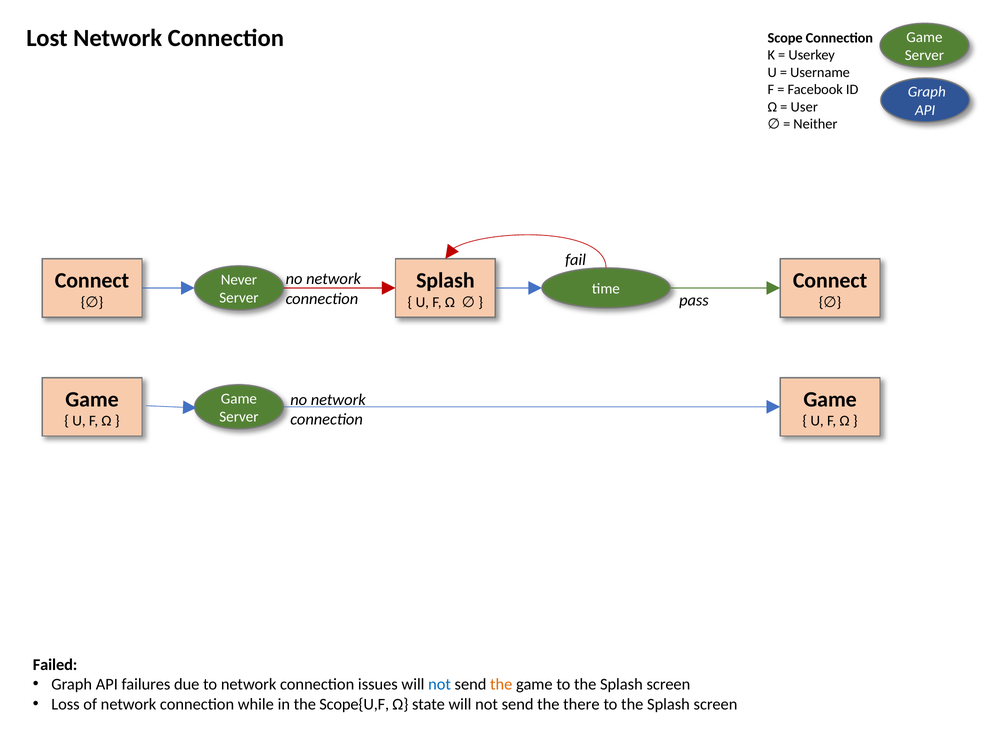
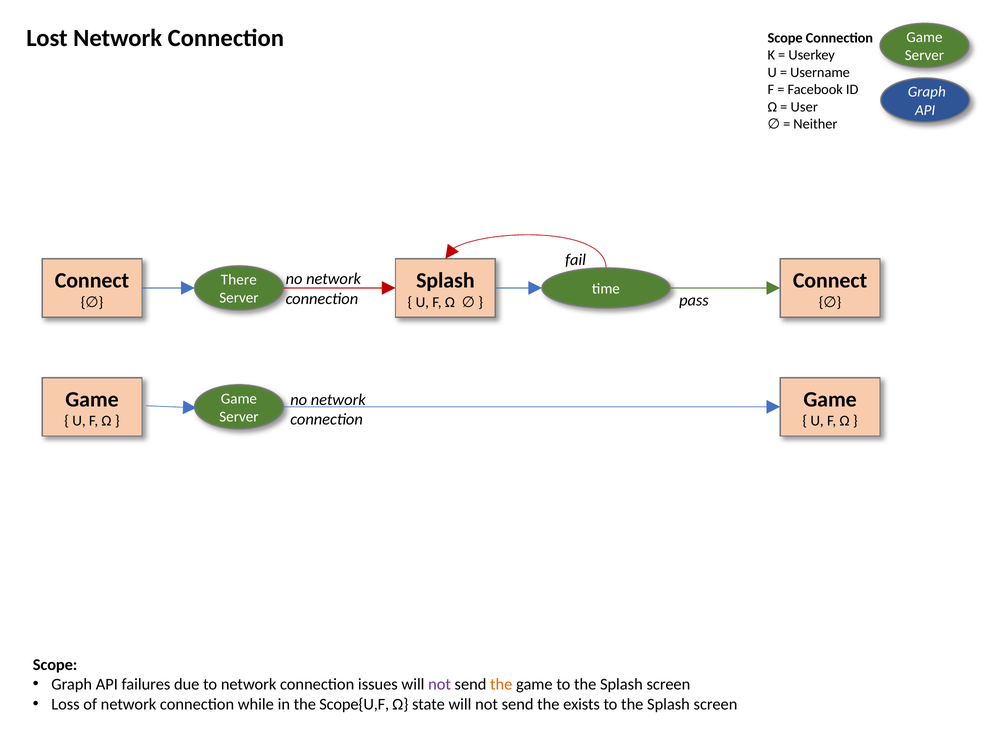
Never: Never -> There
Failed at (55, 665): Failed -> Scope
not at (440, 685) colour: blue -> purple
there: there -> exists
